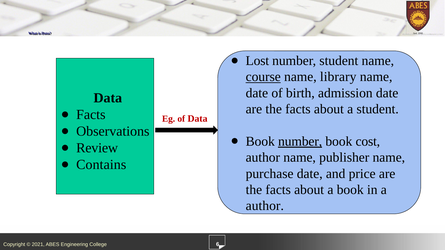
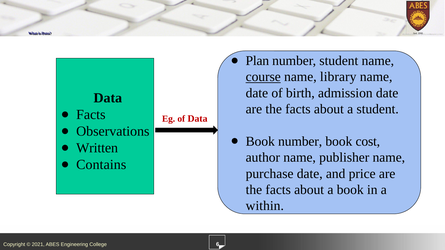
Lost: Lost -> Plan
number at (300, 142) underline: present -> none
Review: Review -> Written
author at (265, 206): author -> within
